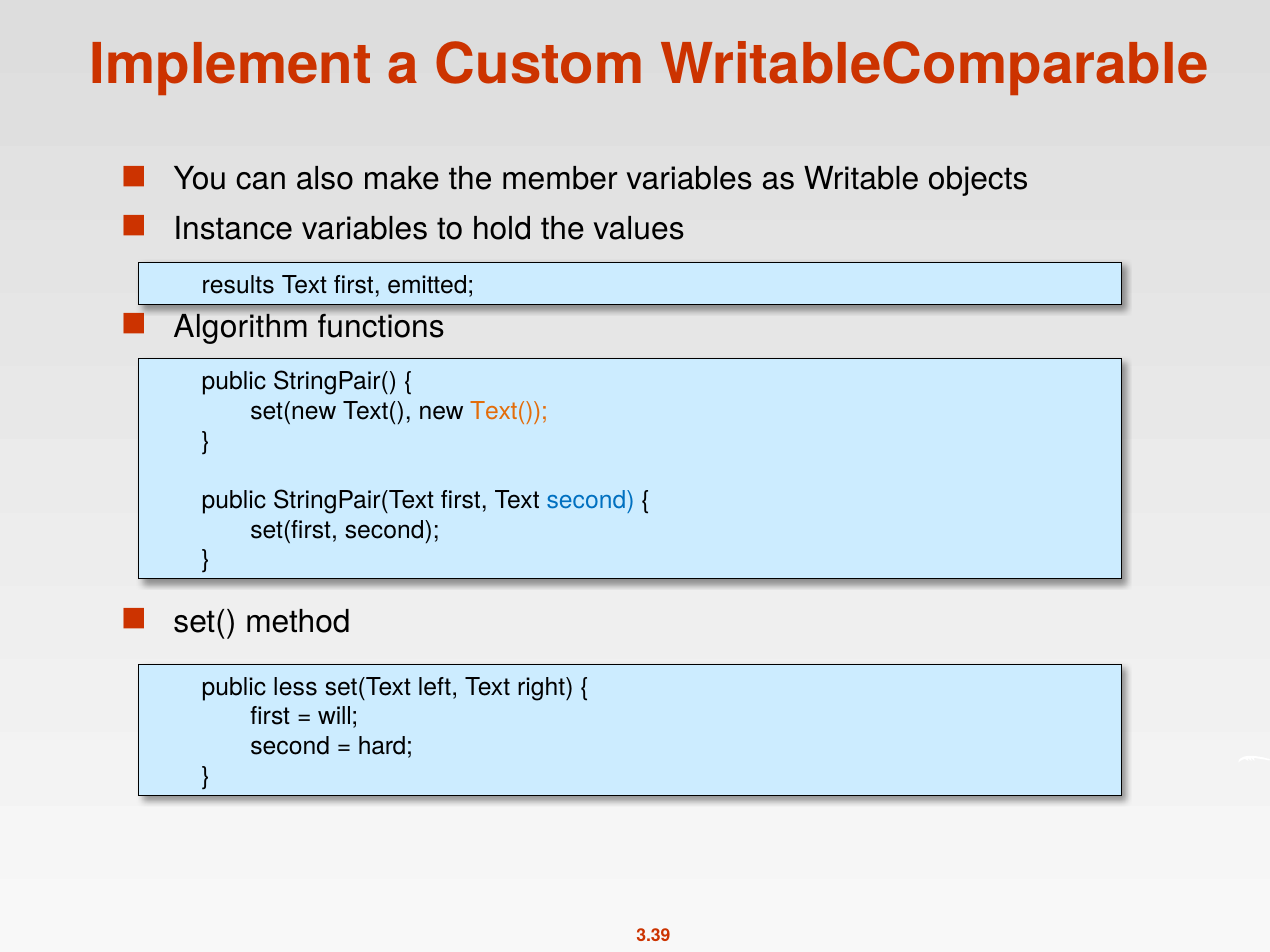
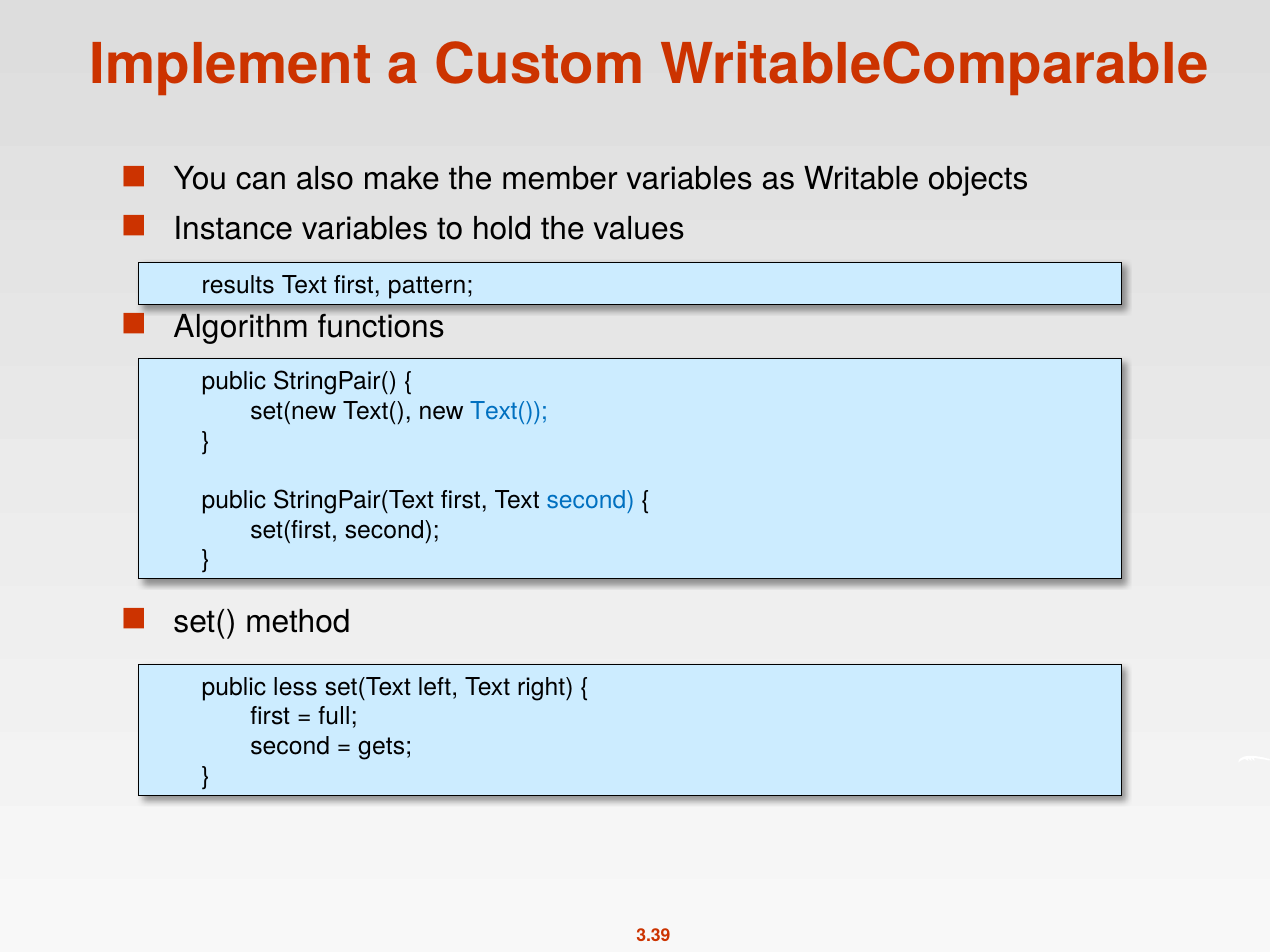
emitted: emitted -> pattern
Text( at (509, 412) colour: orange -> blue
will: will -> full
hard: hard -> gets
